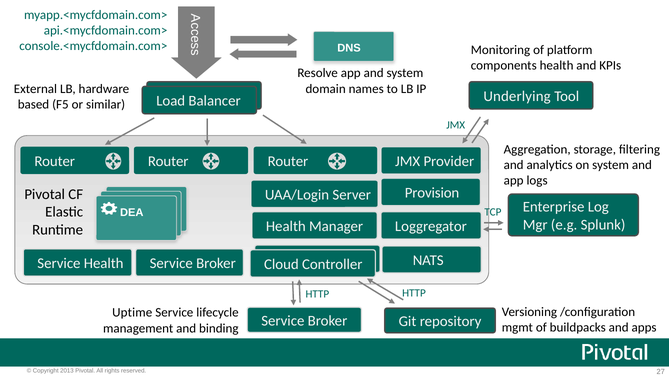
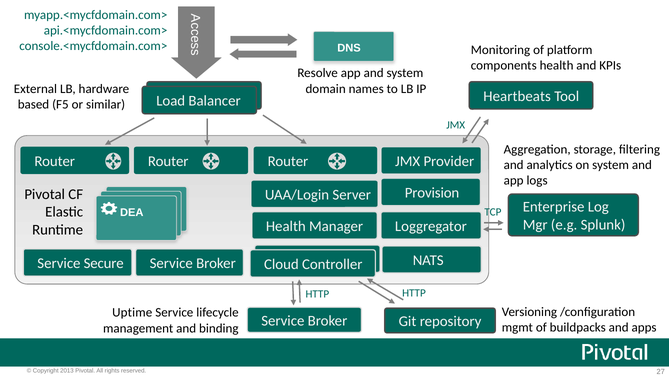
Underlying: Underlying -> Heartbeats
Service Health: Health -> Secure
